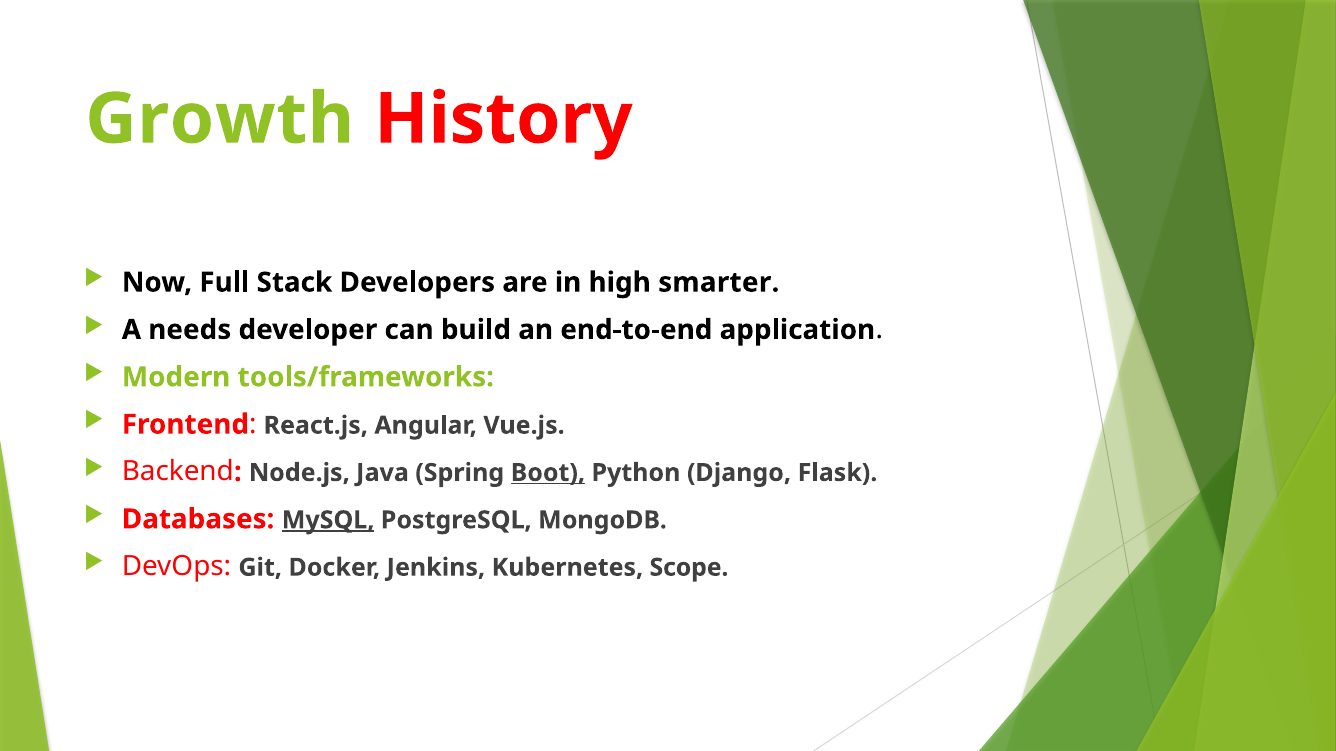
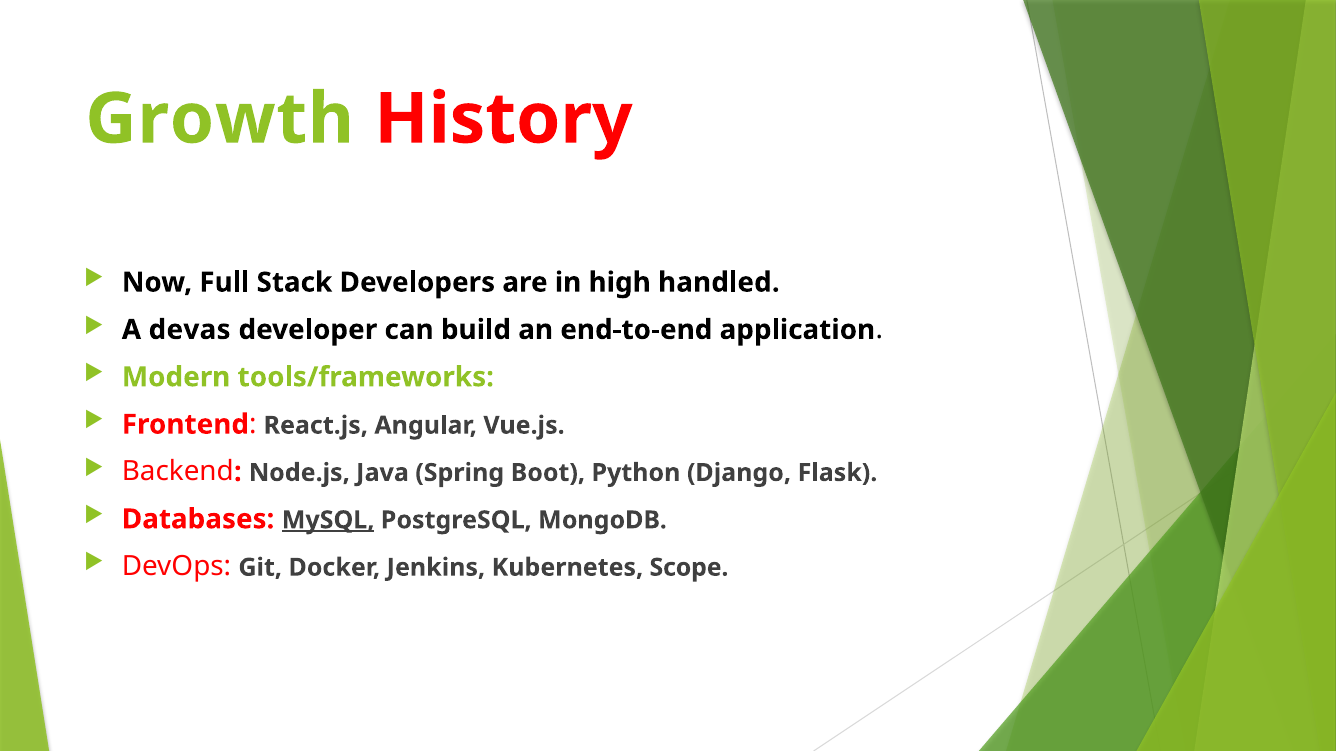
smarter: smarter -> handled
needs: needs -> devas
Boot underline: present -> none
